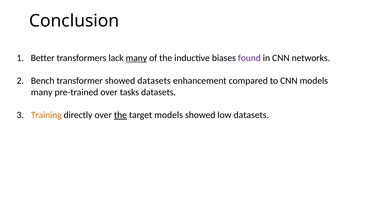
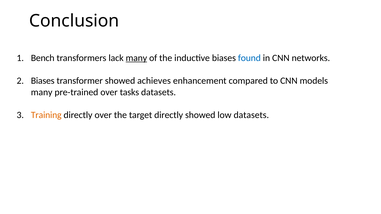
Better: Better -> Bench
found colour: purple -> blue
Bench at (43, 81): Bench -> Biases
showed datasets: datasets -> achieves
the at (120, 115) underline: present -> none
target models: models -> directly
